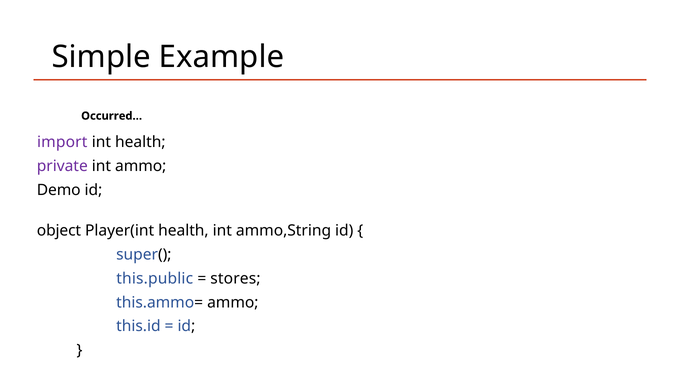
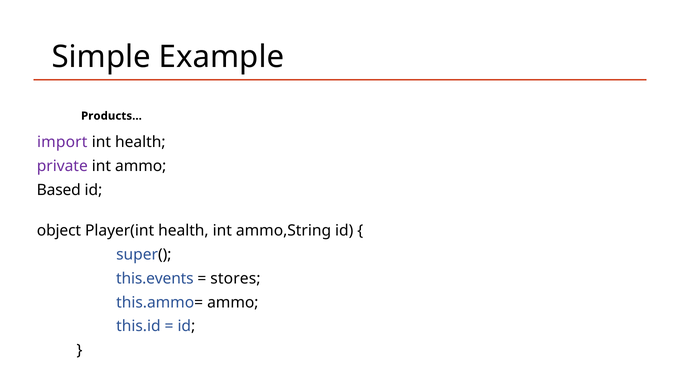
Occurred…: Occurred… -> Products…
Demo: Demo -> Based
this.public: this.public -> this.events
